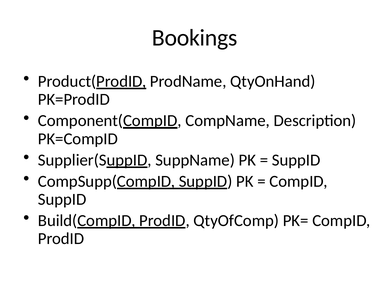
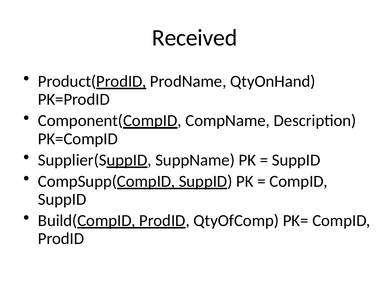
Bookings: Bookings -> Received
